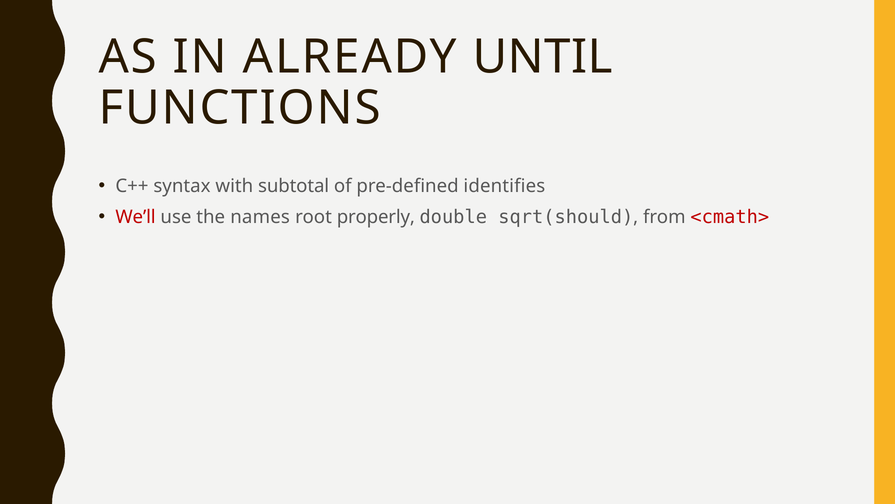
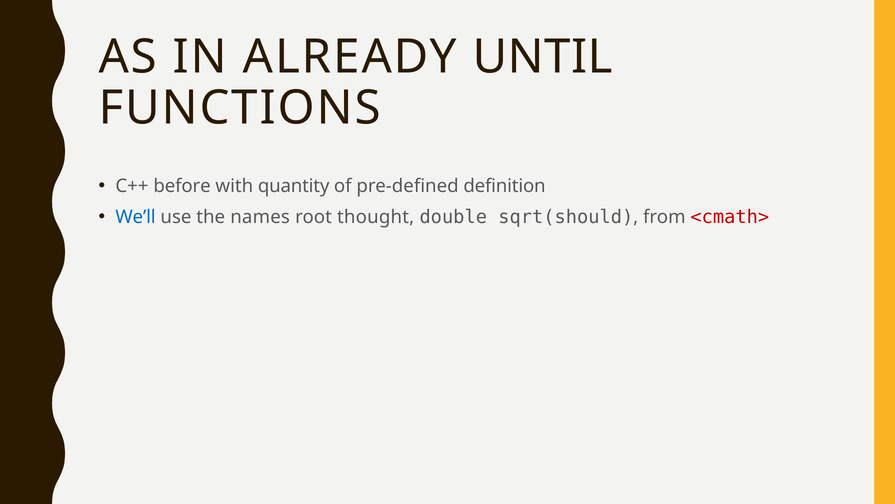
syntax: syntax -> before
subtotal: subtotal -> quantity
identifies: identifies -> definition
We’ll colour: red -> blue
properly: properly -> thought
